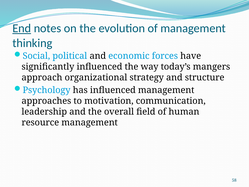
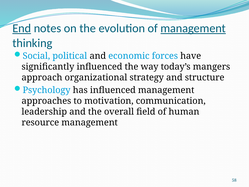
management at (193, 28) underline: none -> present
